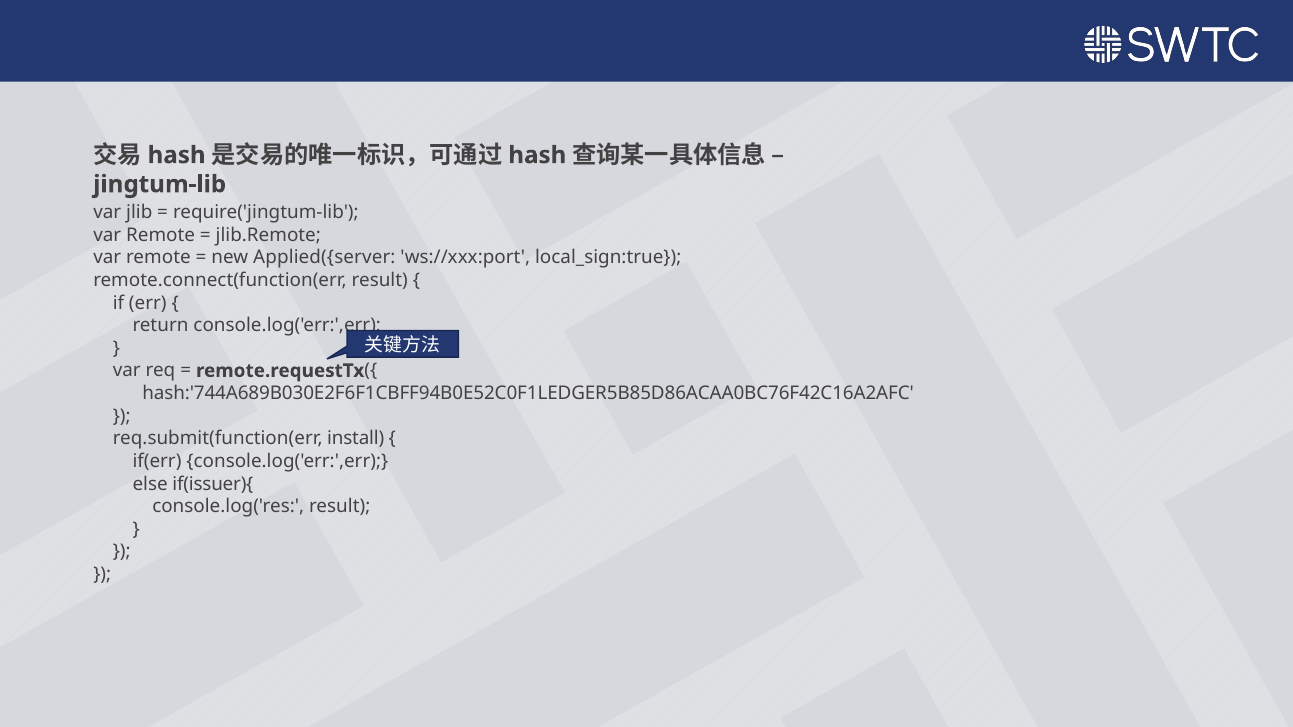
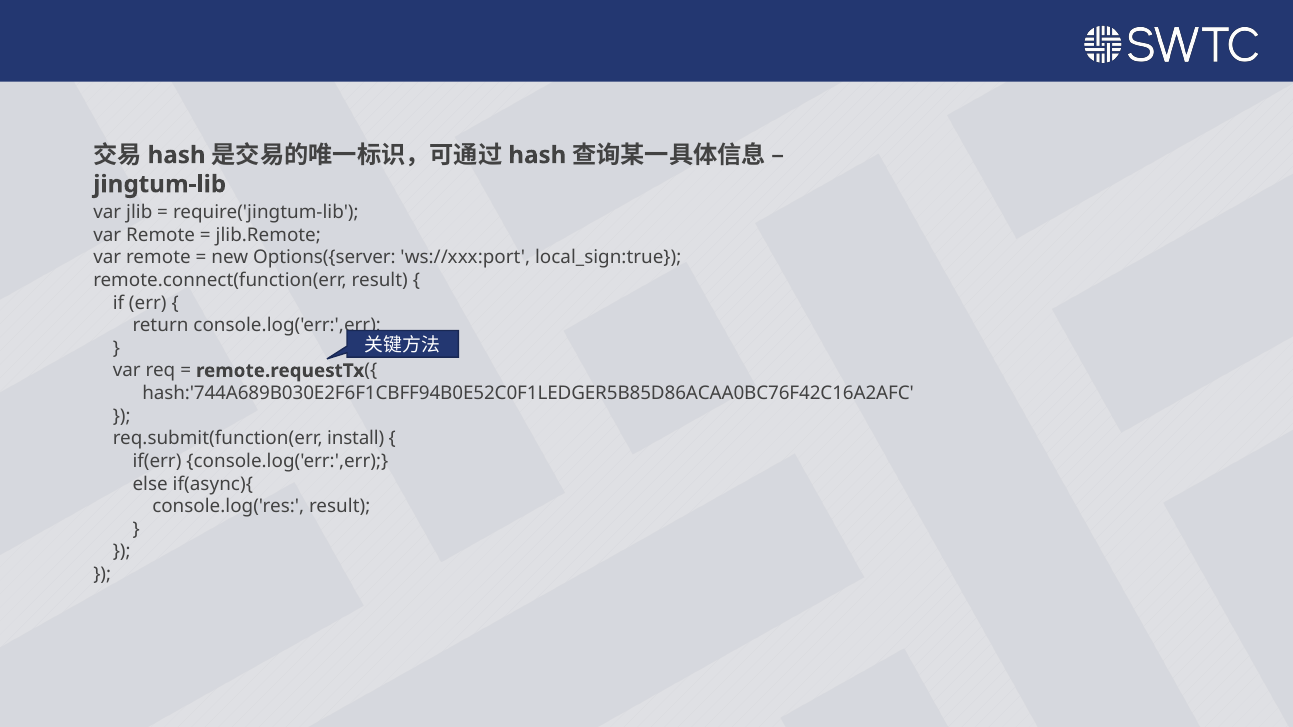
Applied({server: Applied({server -> Options({server
if(issuer){: if(issuer){ -> if(async){
